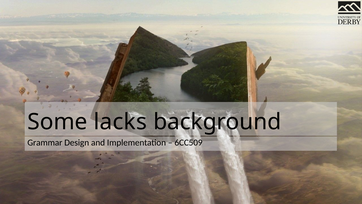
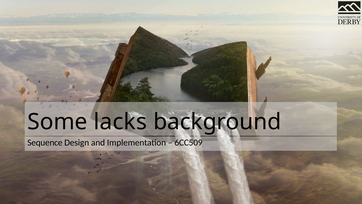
Grammar: Grammar -> Sequence
